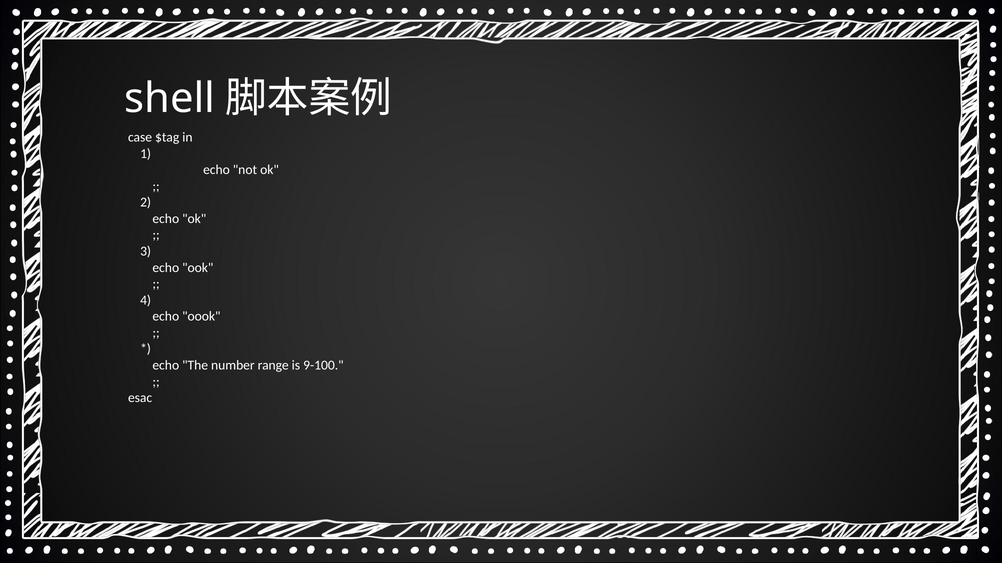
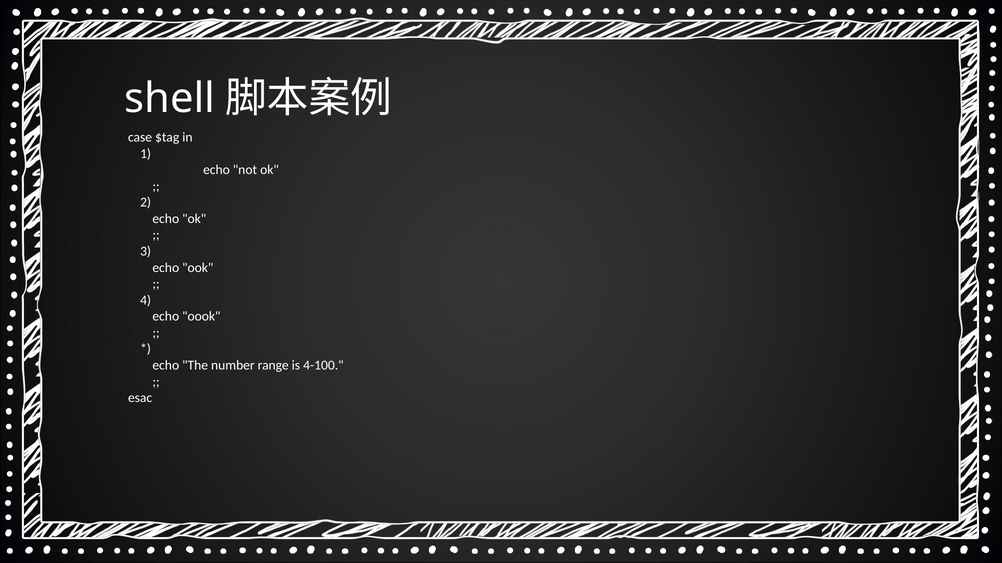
9-100: 9-100 -> 4-100
